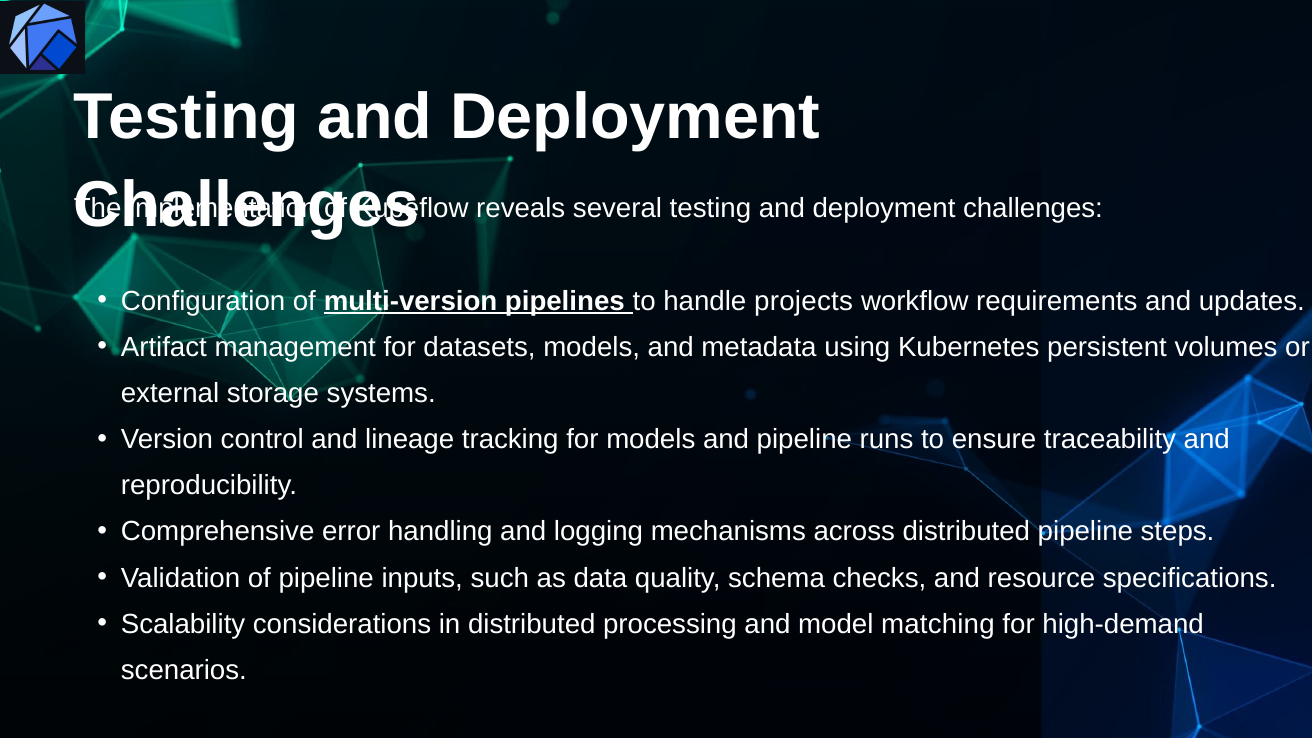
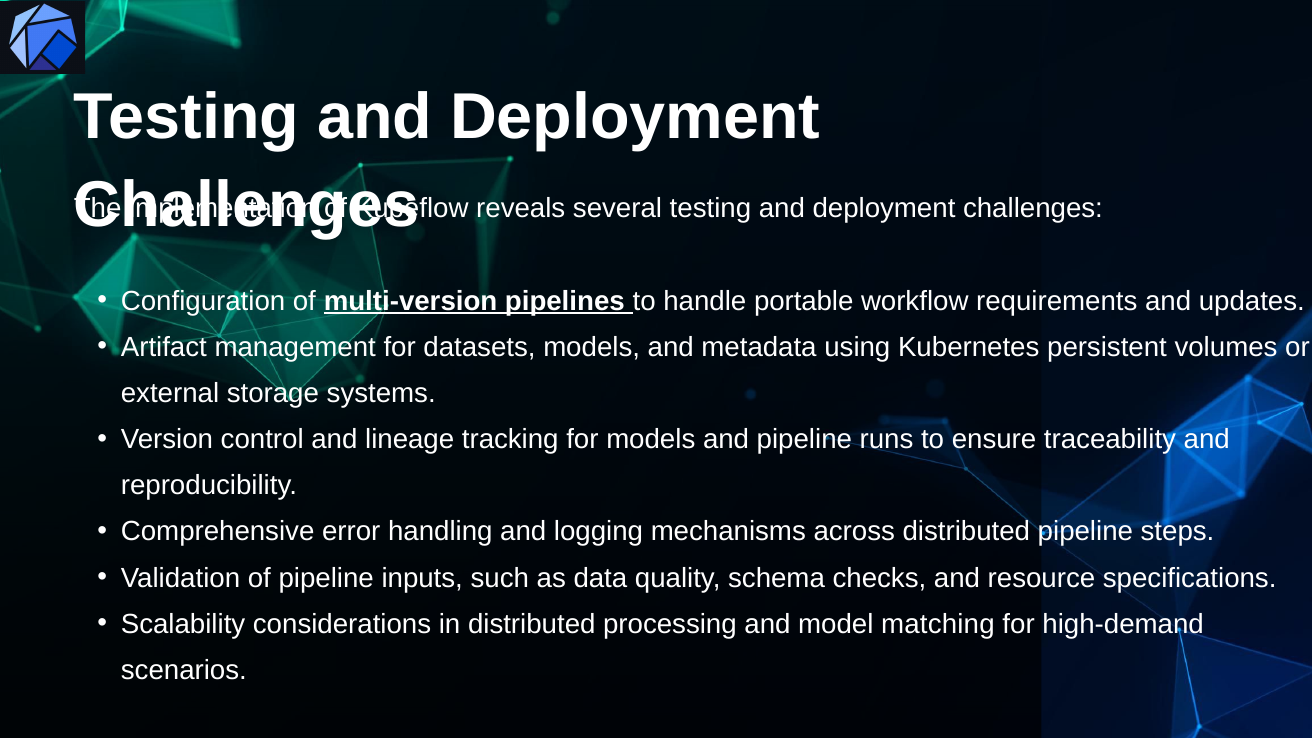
projects: projects -> portable
